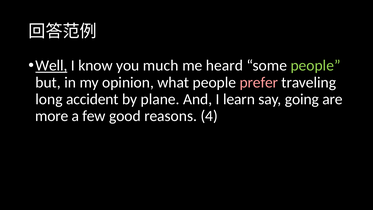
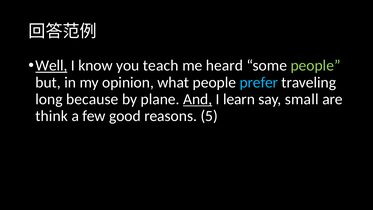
much: much -> teach
prefer colour: pink -> light blue
accident: accident -> because
And underline: none -> present
going: going -> small
more: more -> think
4: 4 -> 5
